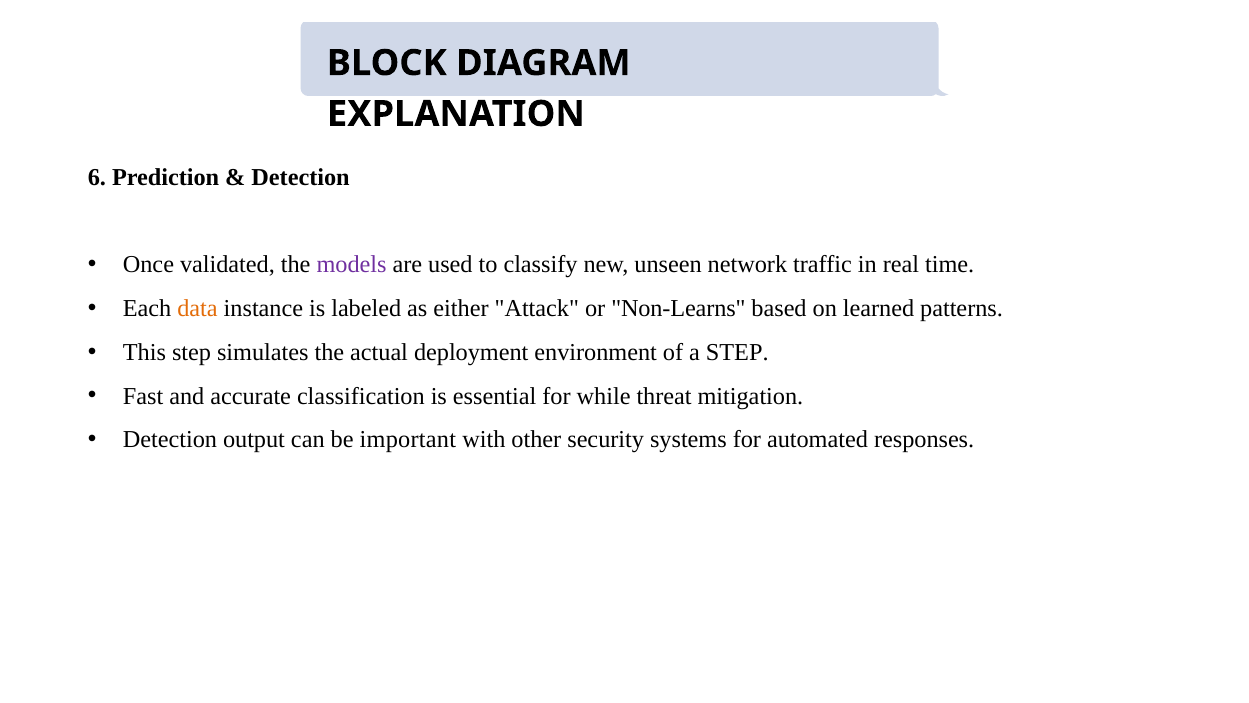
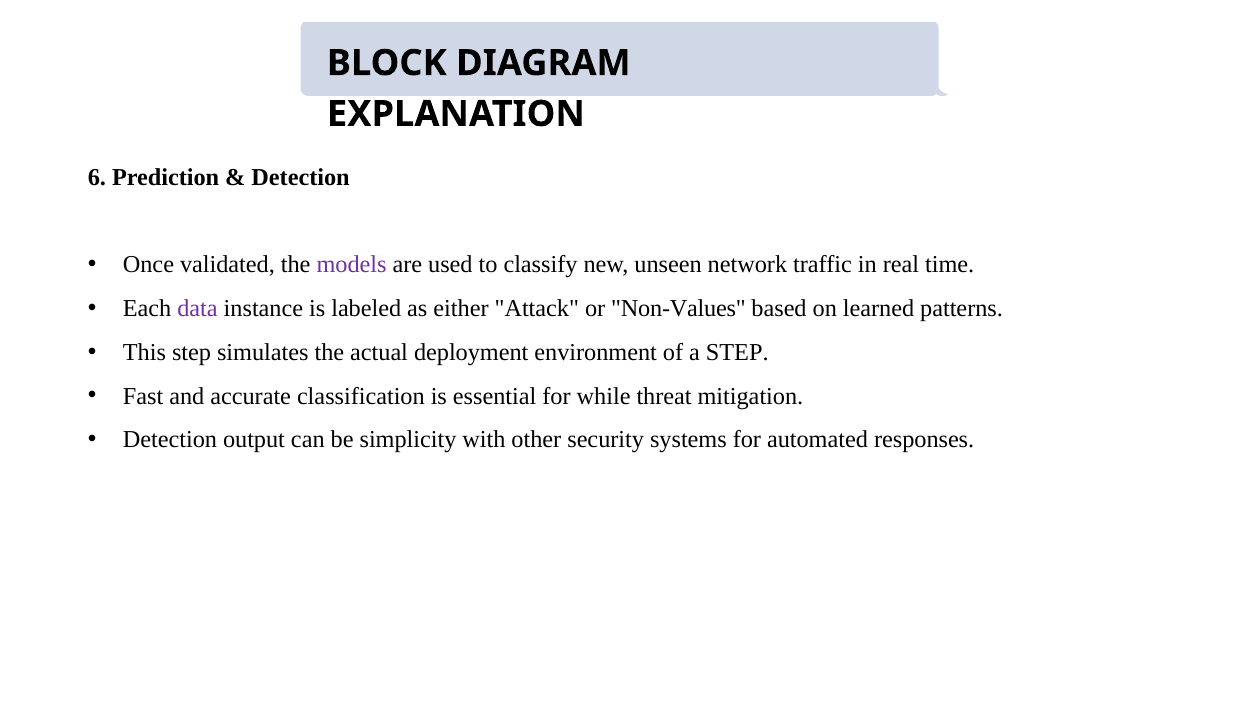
data colour: orange -> purple
Non-Learns: Non-Learns -> Non-Values
important: important -> simplicity
